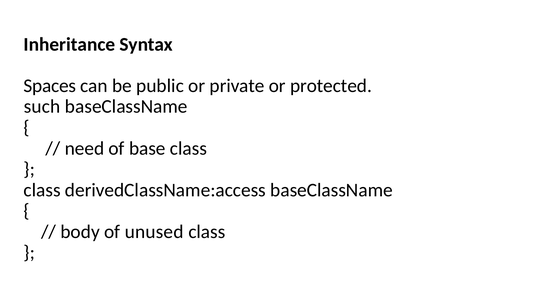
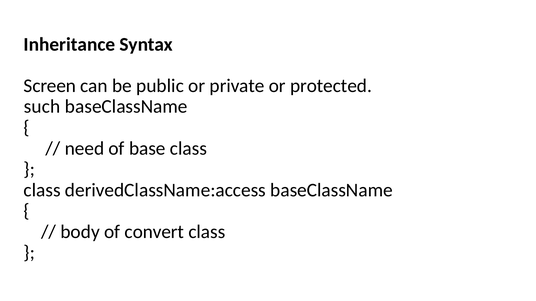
Spaces: Spaces -> Screen
unused: unused -> convert
